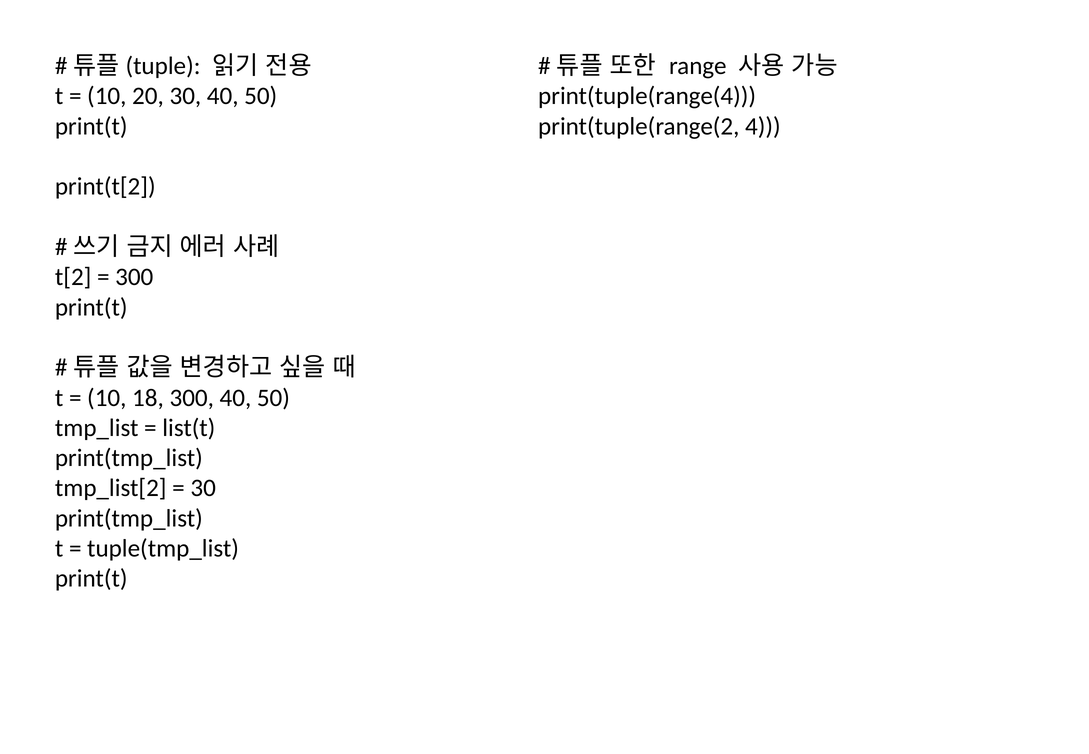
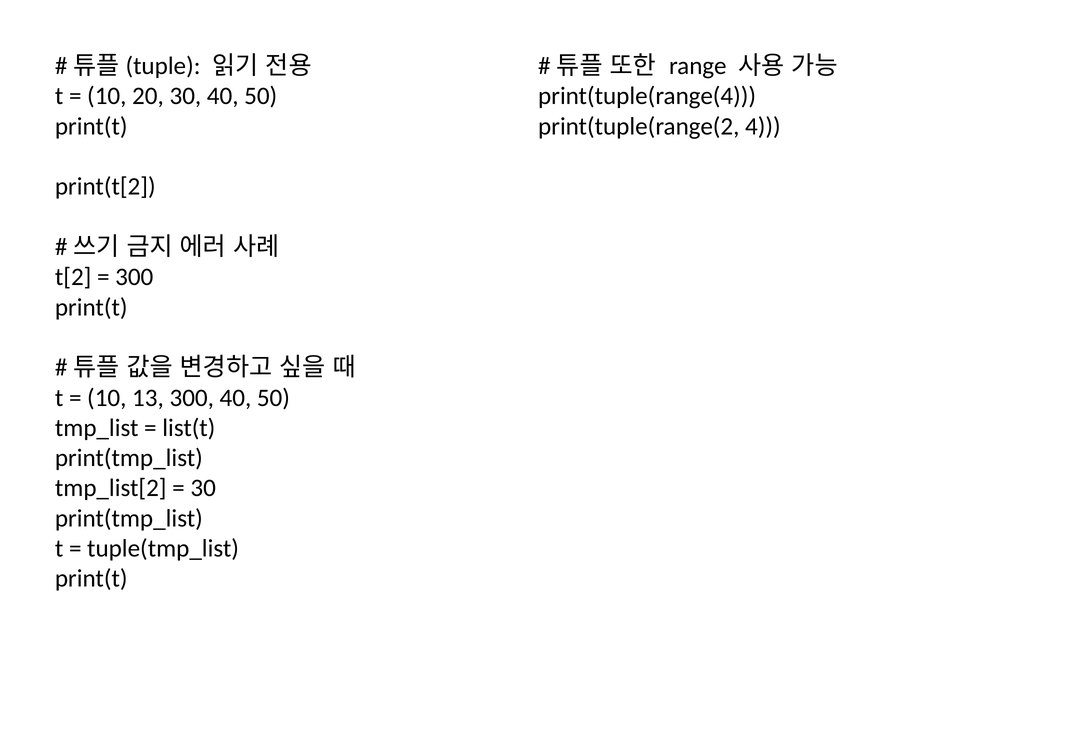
18: 18 -> 13
